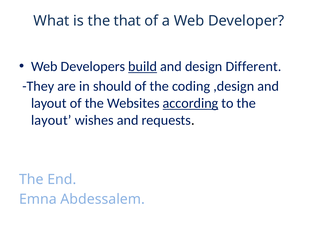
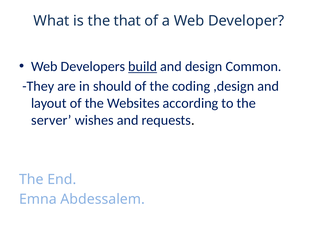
Different: Different -> Common
according underline: present -> none
layout at (51, 120): layout -> server
